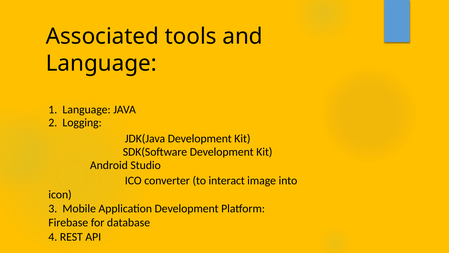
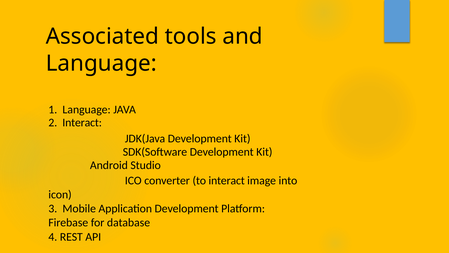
2 Logging: Logging -> Interact
